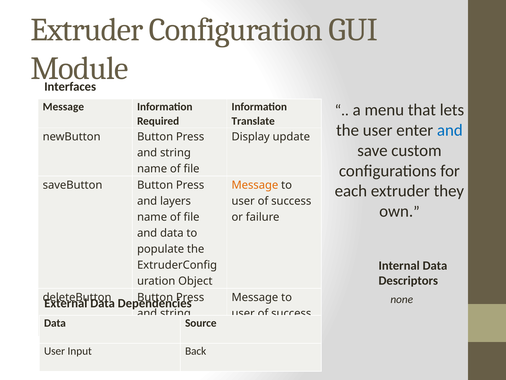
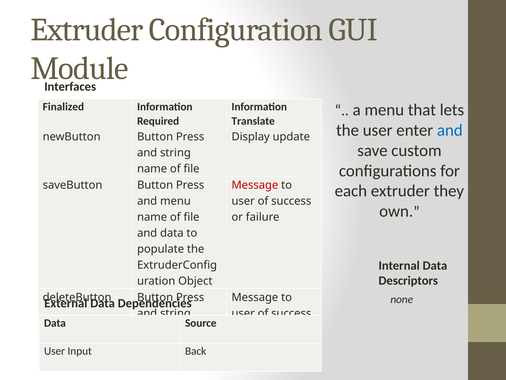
Message at (63, 106): Message -> Finalized
Message at (255, 185) colour: orange -> red
and layers: layers -> menu
